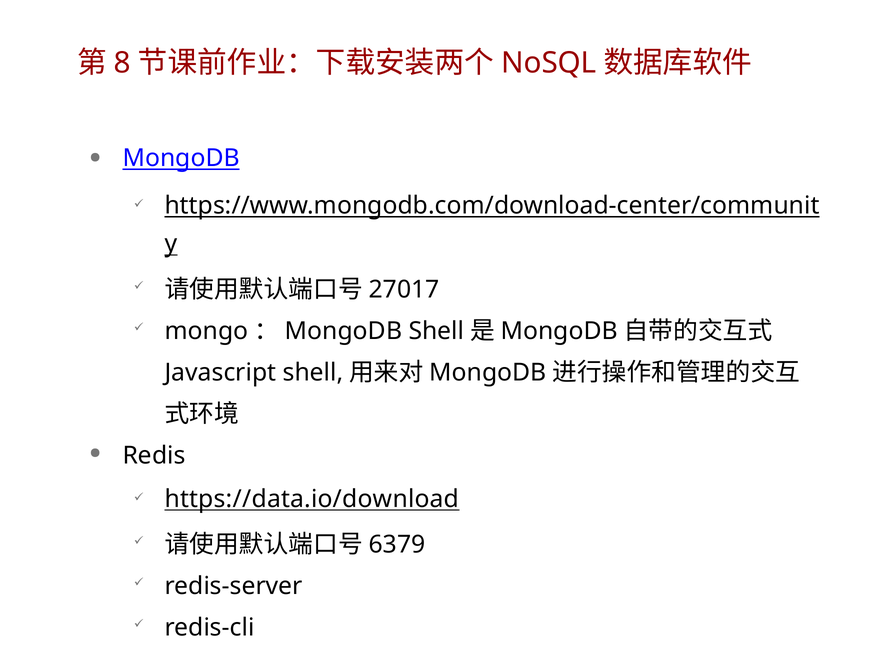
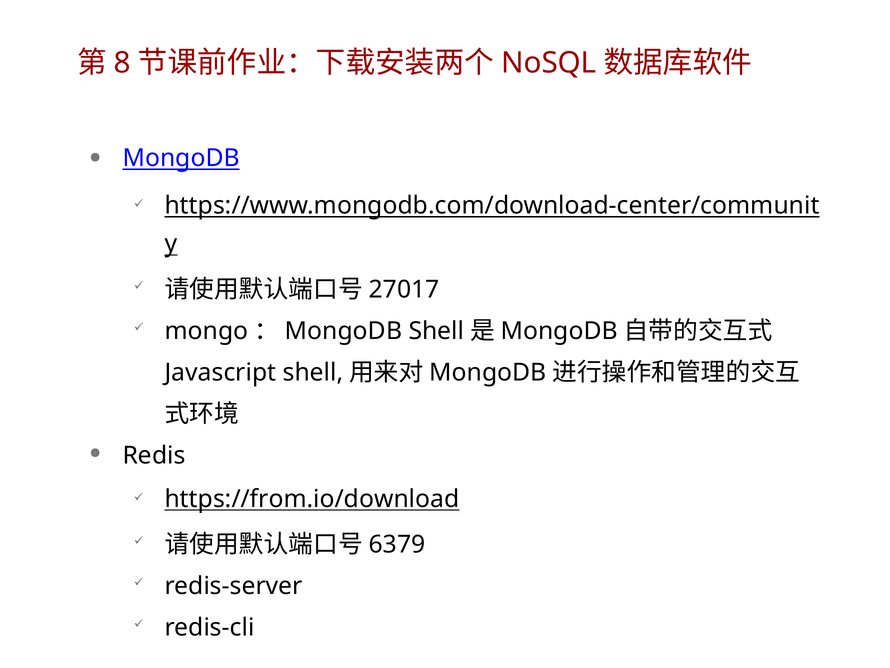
https://data.io/download: https://data.io/download -> https://from.io/download
